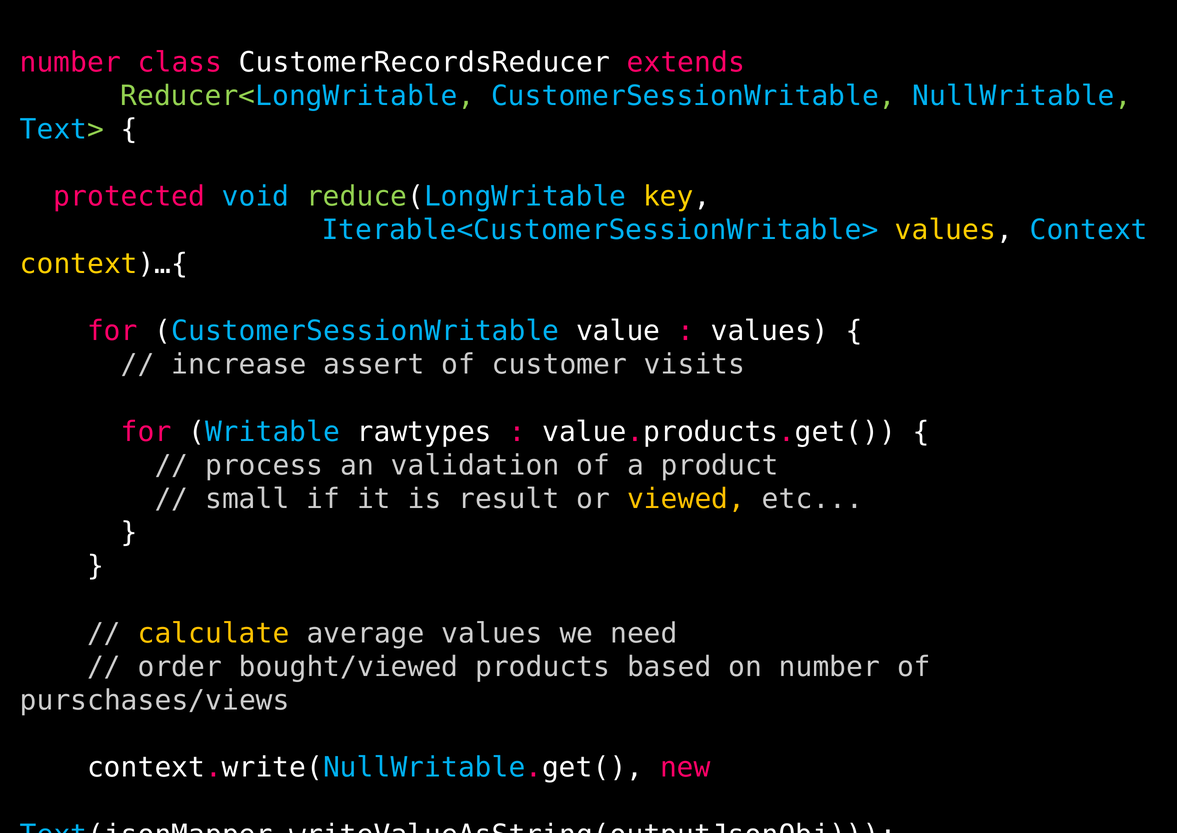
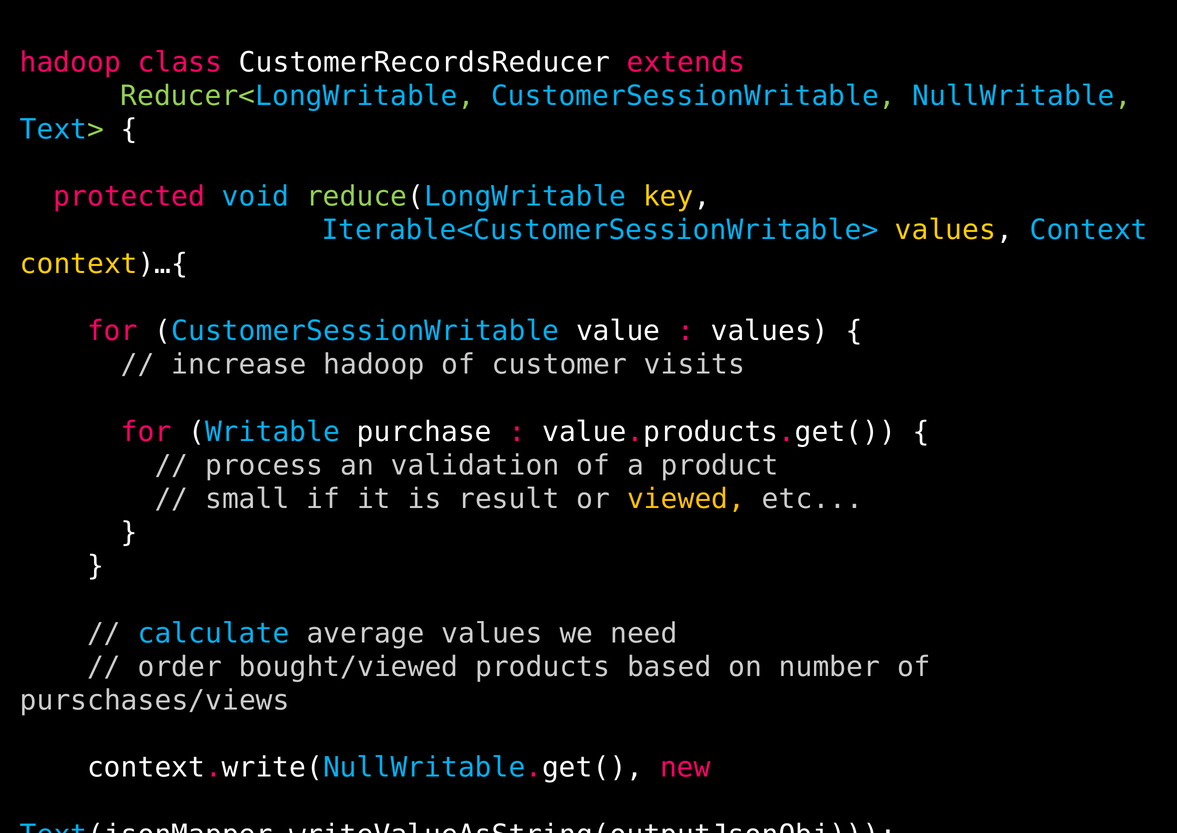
number at (70, 62): number -> hadoop
increase assert: assert -> hadoop
rawtypes: rawtypes -> purchase
calculate colour: yellow -> light blue
